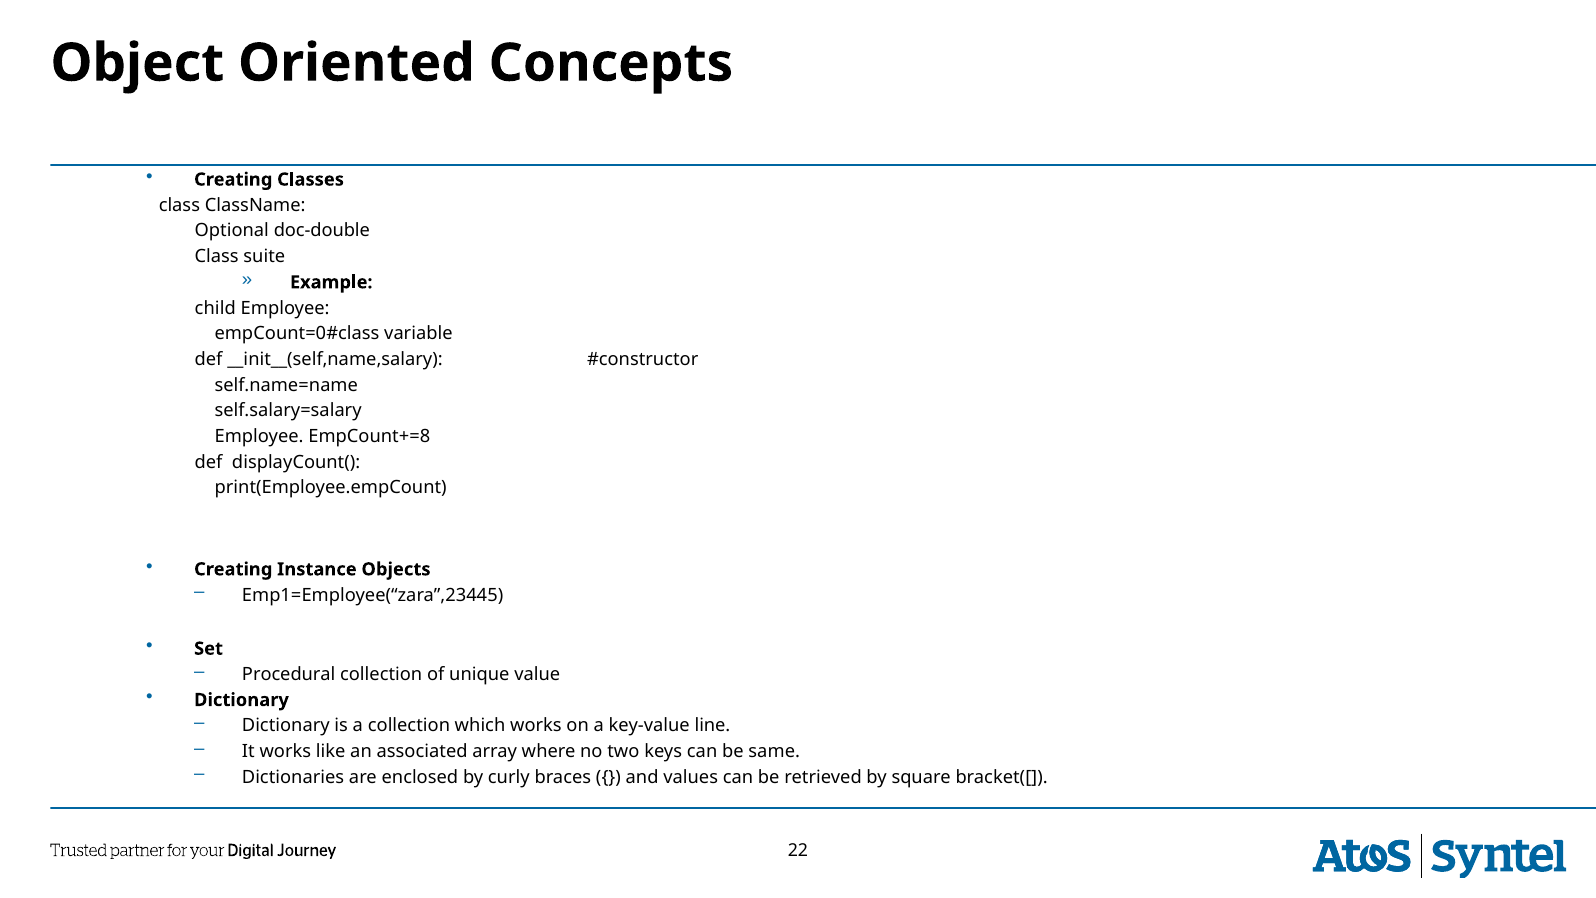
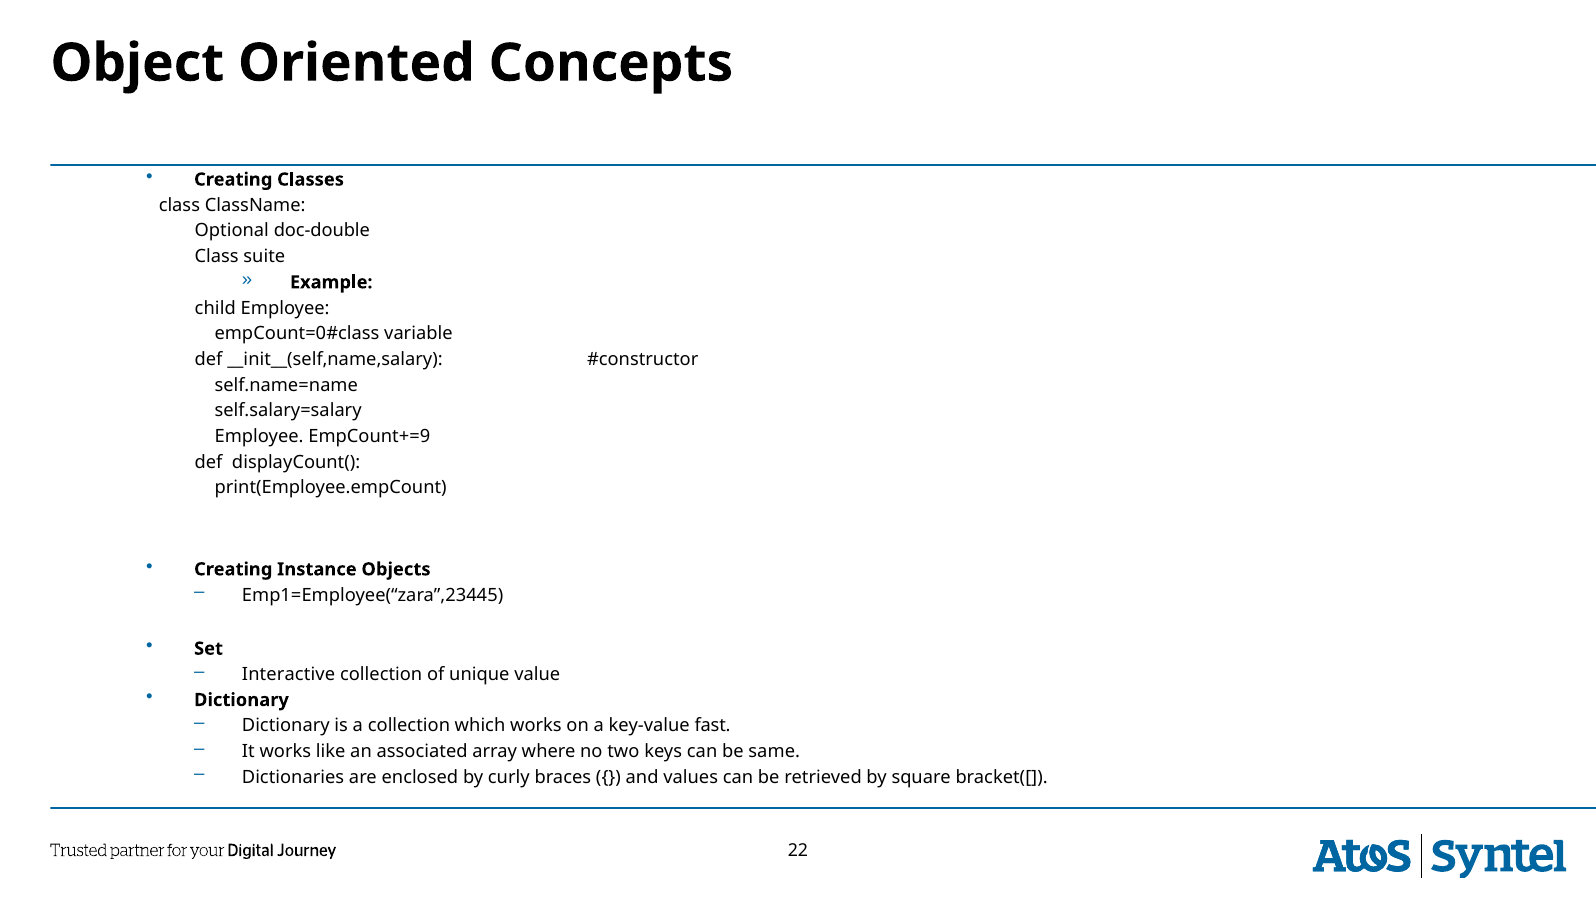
EmpCount+=8: EmpCount+=8 -> EmpCount+=9
Procedural: Procedural -> Interactive
line: line -> fast
